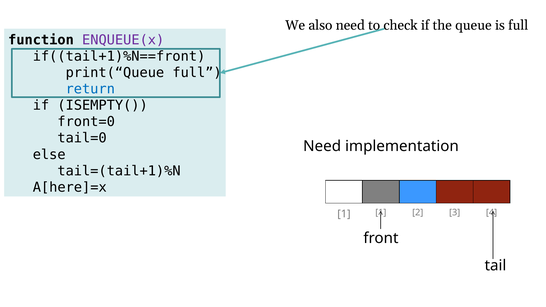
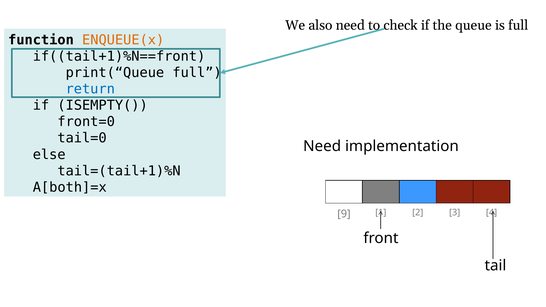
ENQUEUE(x colour: purple -> orange
A[here]=x: A[here]=x -> A[both]=x
1 at (344, 214): 1 -> 9
